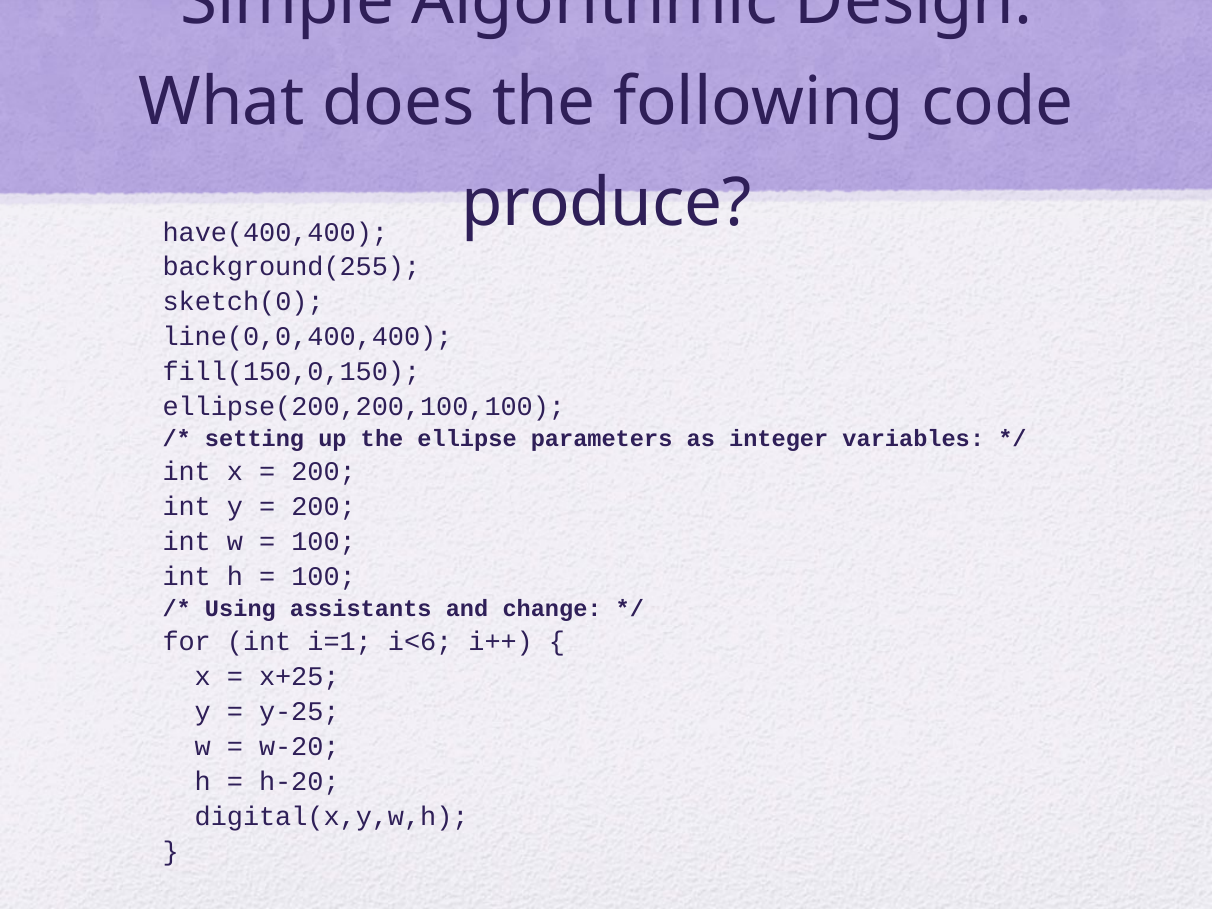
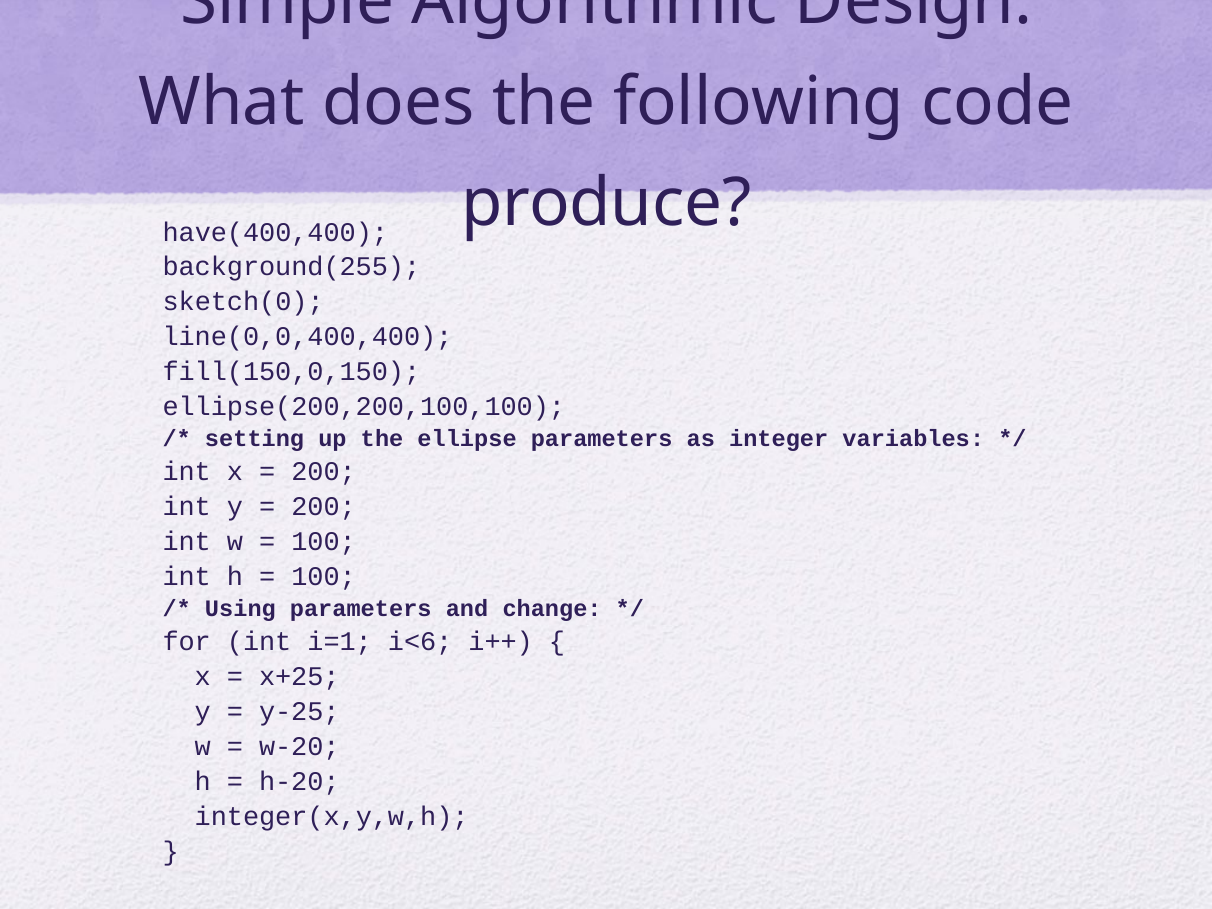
Using assistants: assistants -> parameters
digital(x,y,w,h: digital(x,y,w,h -> integer(x,y,w,h
